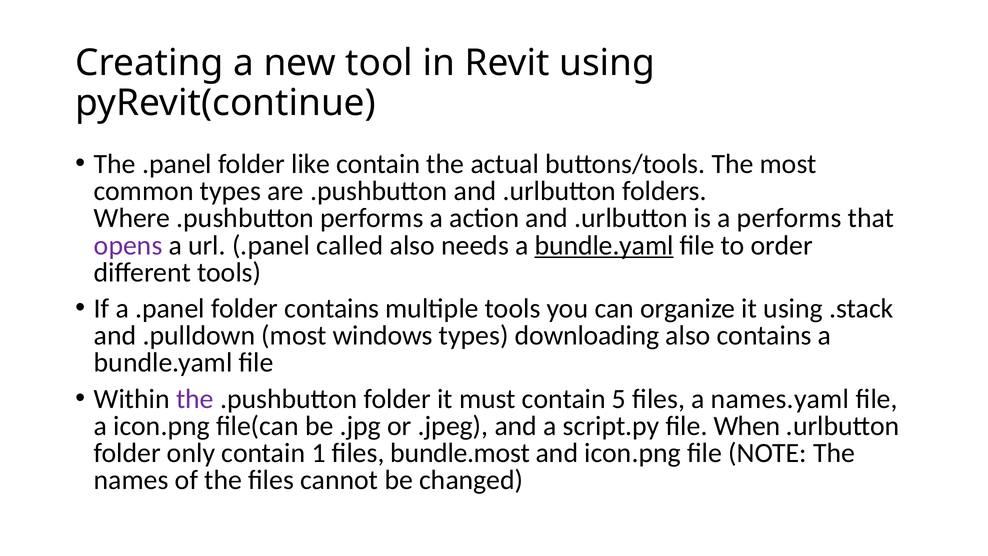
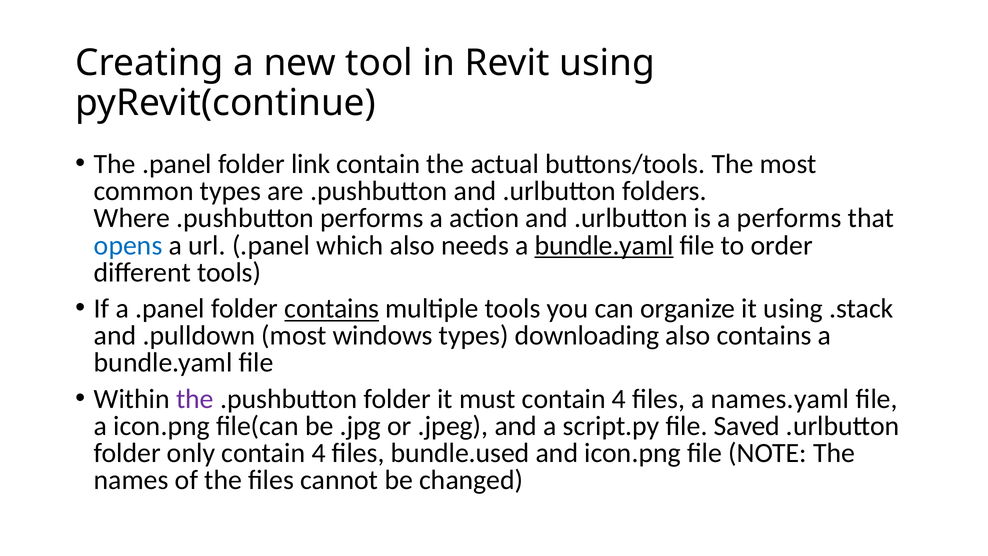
like: like -> link
opens colour: purple -> blue
called: called -> which
contains at (332, 309) underline: none -> present
must contain 5: 5 -> 4
When: When -> Saved
only contain 1: 1 -> 4
bundle.most: bundle.most -> bundle.used
